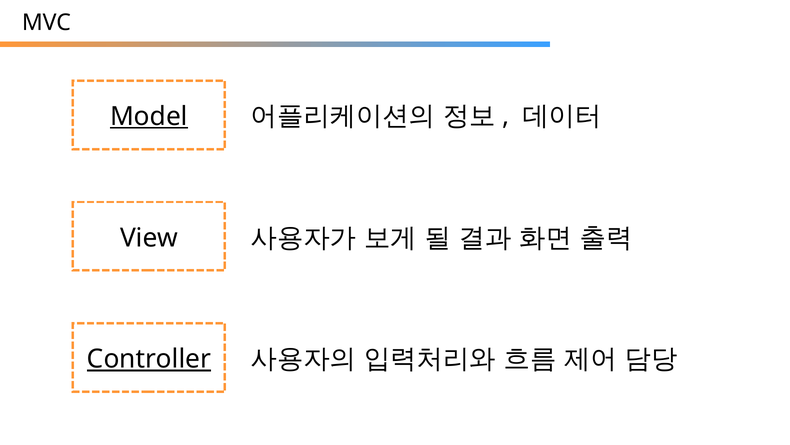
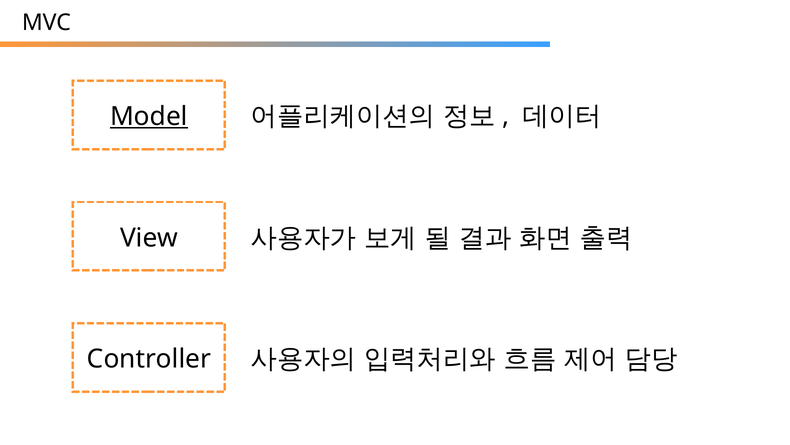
Controller underline: present -> none
